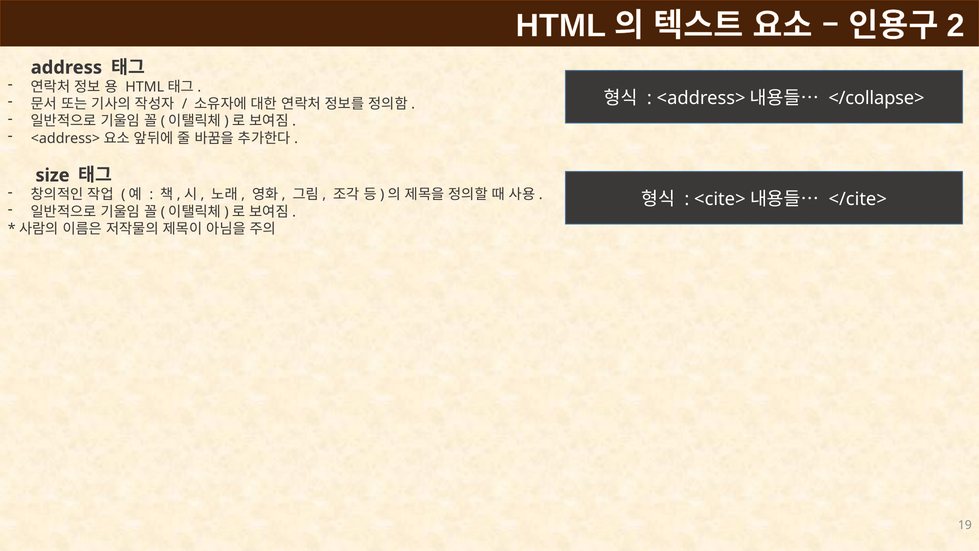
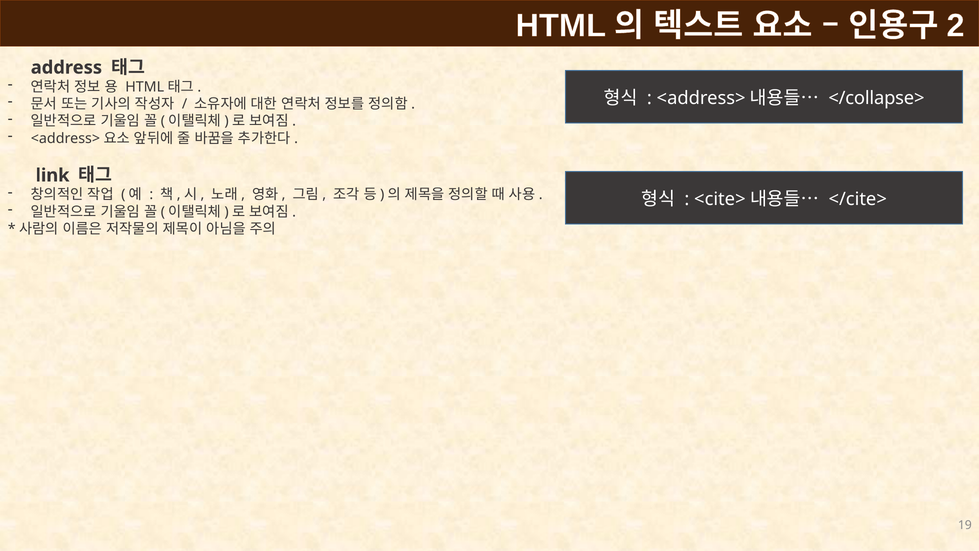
size: size -> link
